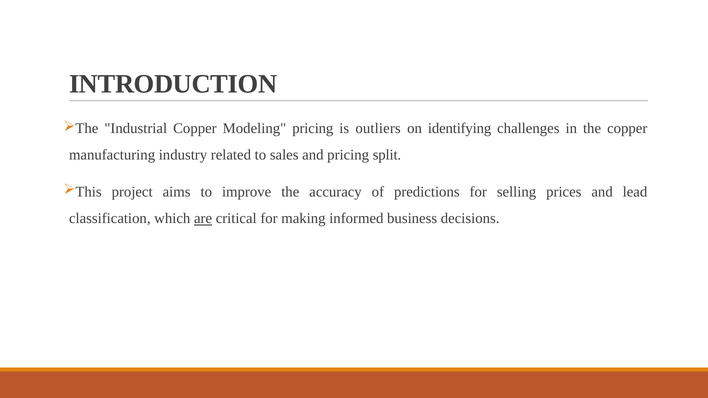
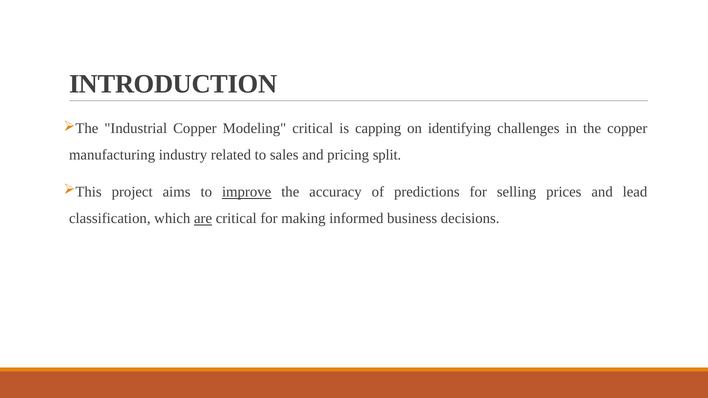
Modeling pricing: pricing -> critical
outliers: outliers -> capping
improve underline: none -> present
